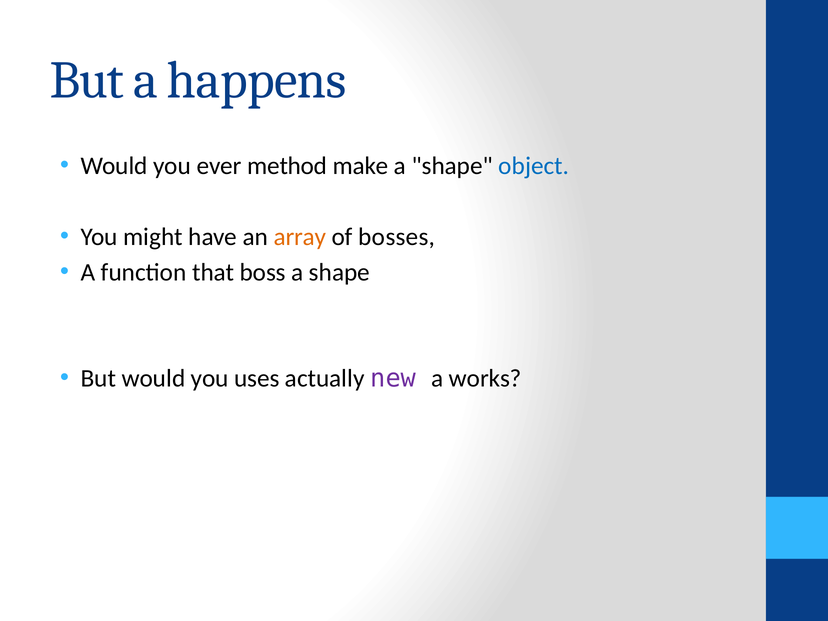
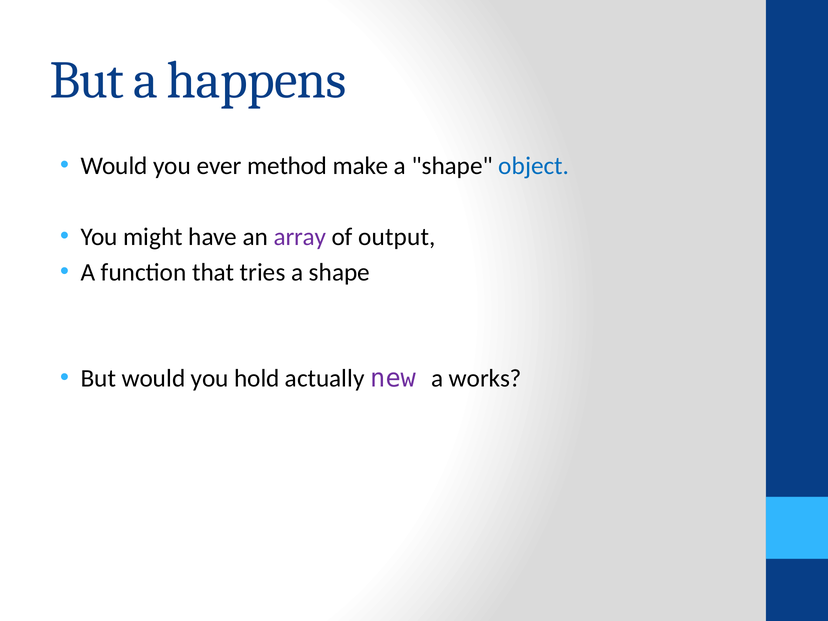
array colour: orange -> purple
bosses: bosses -> output
boss: boss -> tries
uses: uses -> hold
